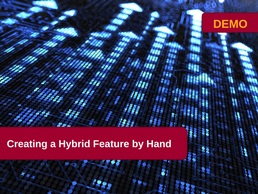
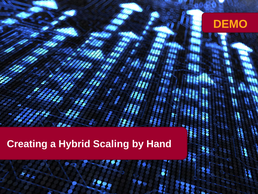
Feature: Feature -> Scaling
